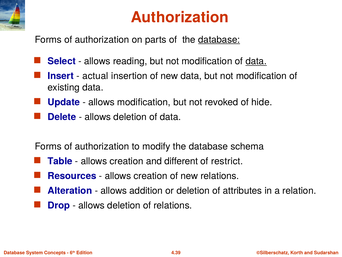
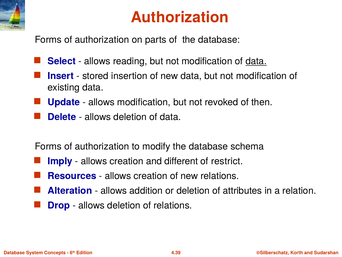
database at (219, 40) underline: present -> none
actual: actual -> stored
hide: hide -> then
Table: Table -> Imply
